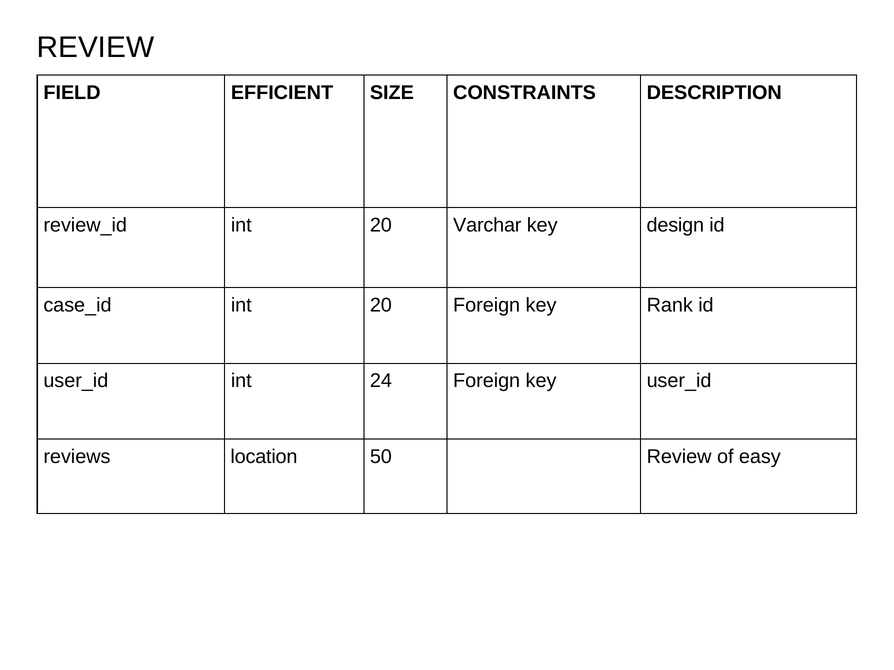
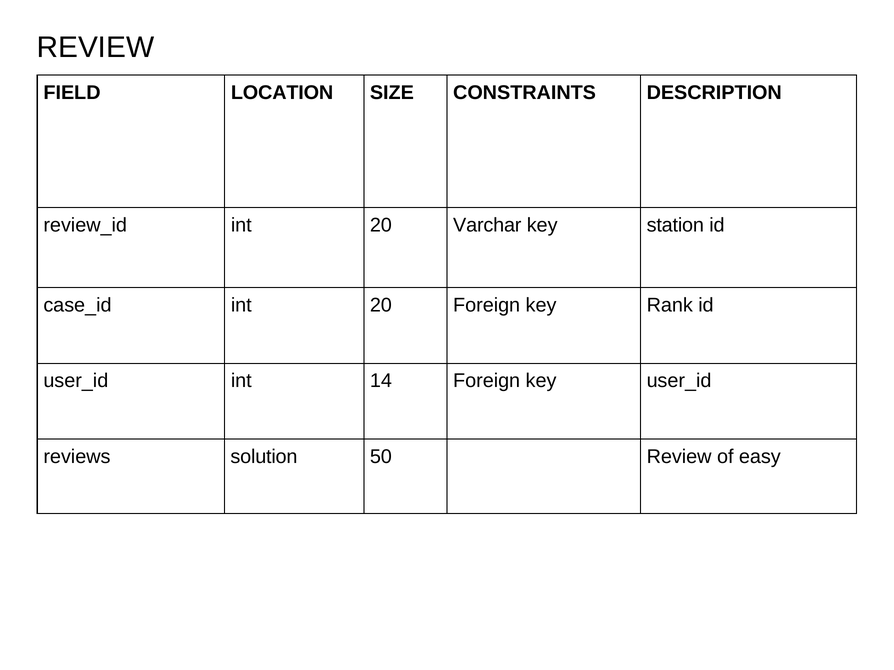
EFFICIENT: EFFICIENT -> LOCATION
design: design -> station
24: 24 -> 14
location: location -> solution
